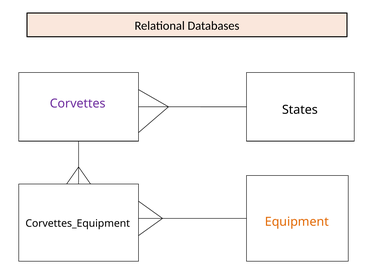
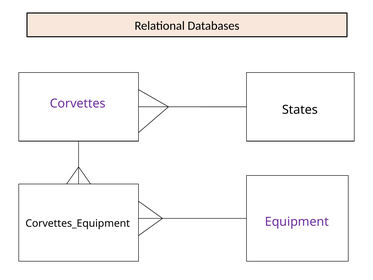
Equipment colour: orange -> purple
